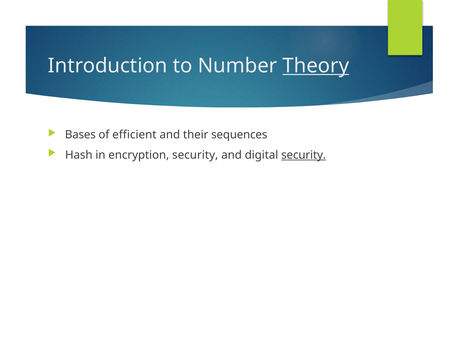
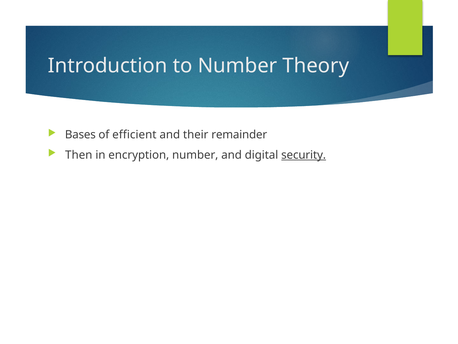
Theory underline: present -> none
sequences: sequences -> remainder
Hash: Hash -> Then
encryption security: security -> number
